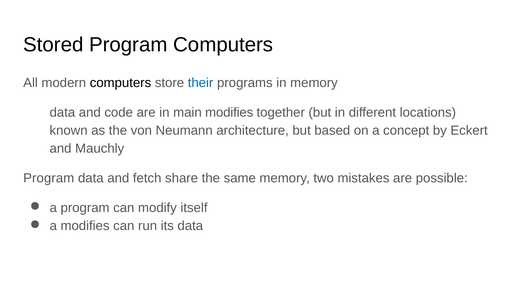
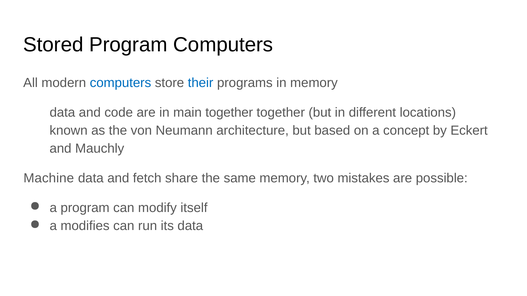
computers at (120, 83) colour: black -> blue
main modifies: modifies -> together
Program at (49, 178): Program -> Machine
